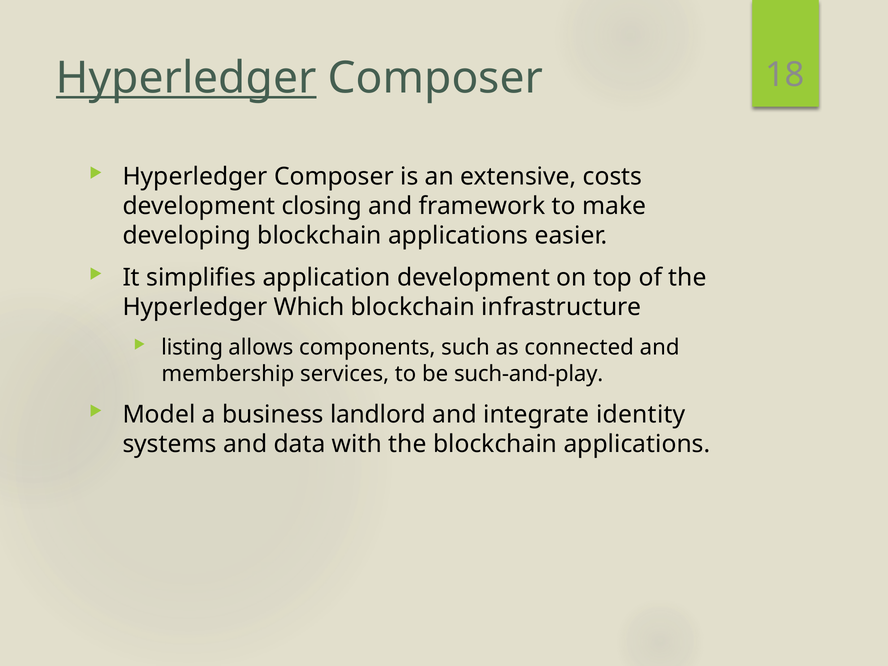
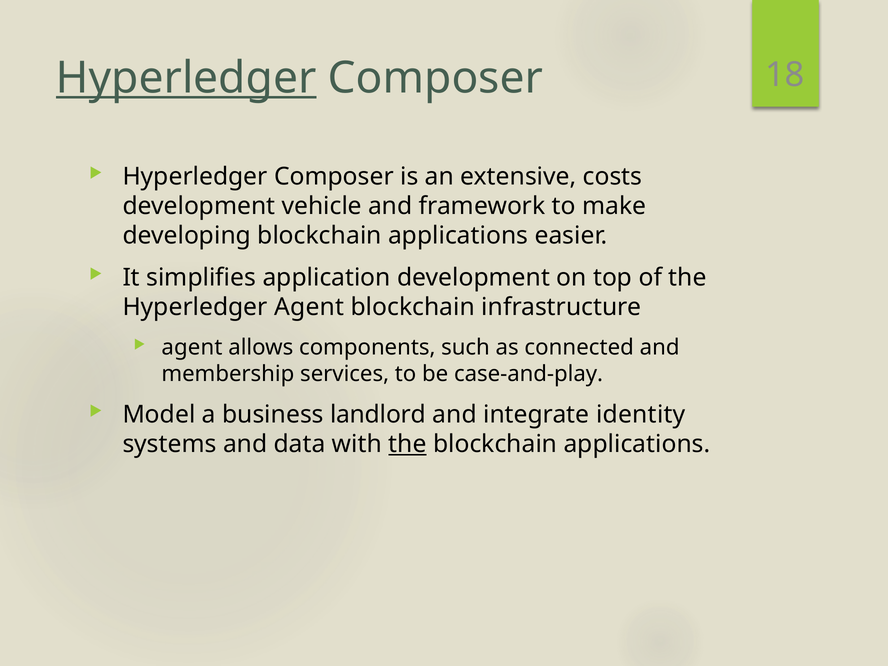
closing: closing -> vehicle
Hyperledger Which: Which -> Agent
listing at (192, 347): listing -> agent
such-and-play: such-and-play -> case-and-play
the at (407, 444) underline: none -> present
